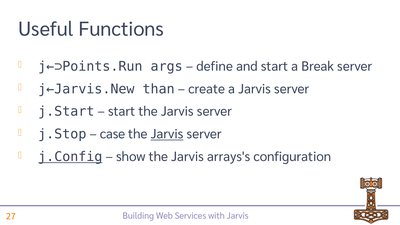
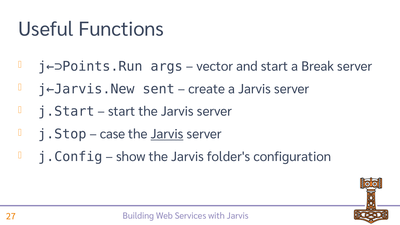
define: define -> vector
than: than -> sent
j.Config underline: present -> none
arrays's: arrays's -> folder's
